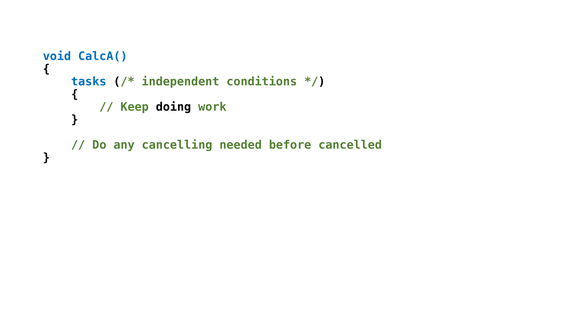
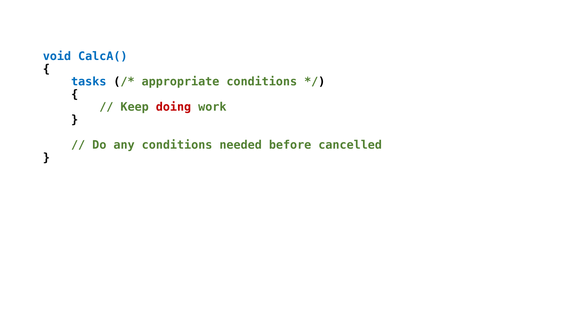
independent: independent -> appropriate
doing colour: black -> red
any cancelling: cancelling -> conditions
